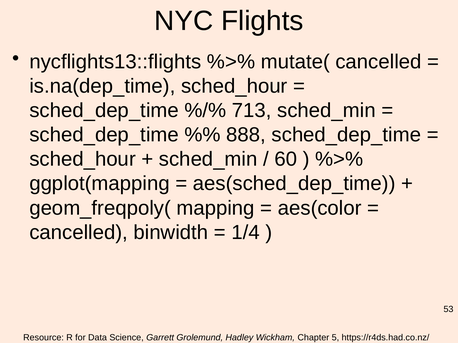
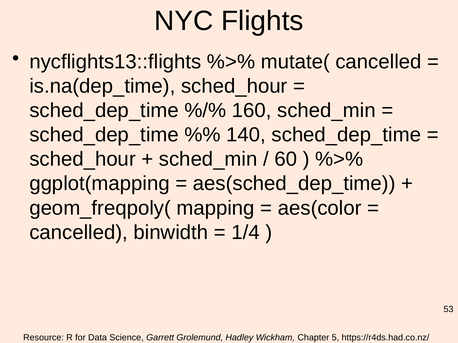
713: 713 -> 160
888: 888 -> 140
